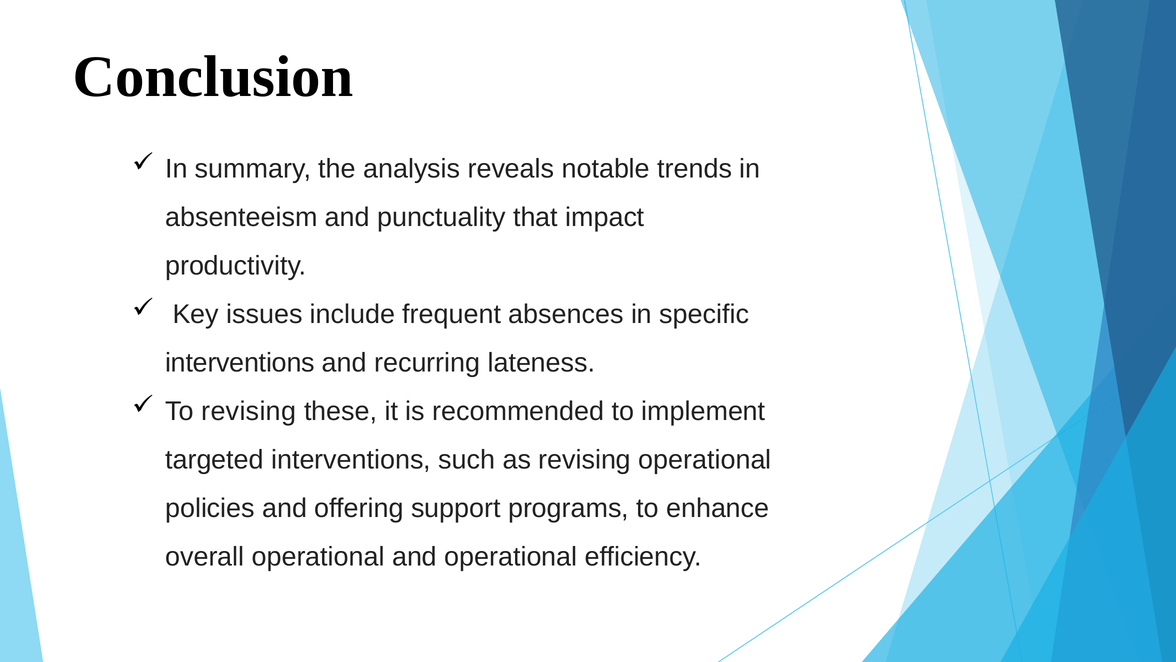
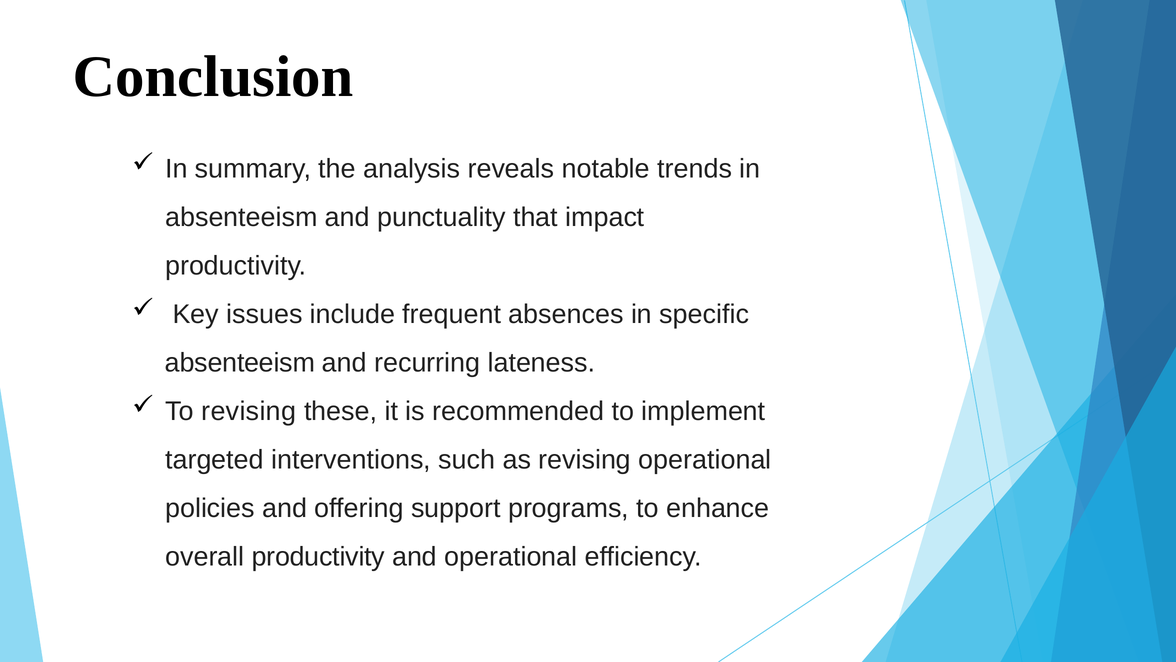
interventions at (240, 363): interventions -> absenteeism
overall operational: operational -> productivity
